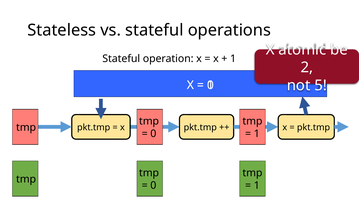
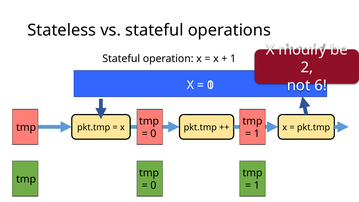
atomic: atomic -> modify
5: 5 -> 6
